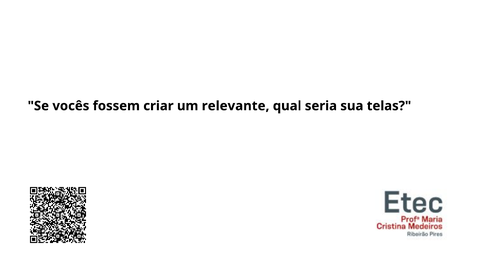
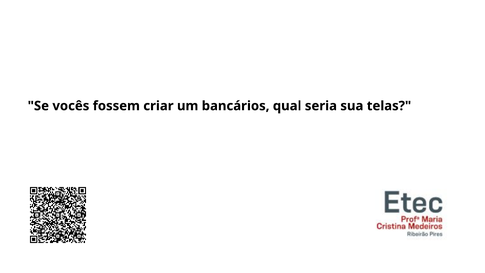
relevante: relevante -> bancários
